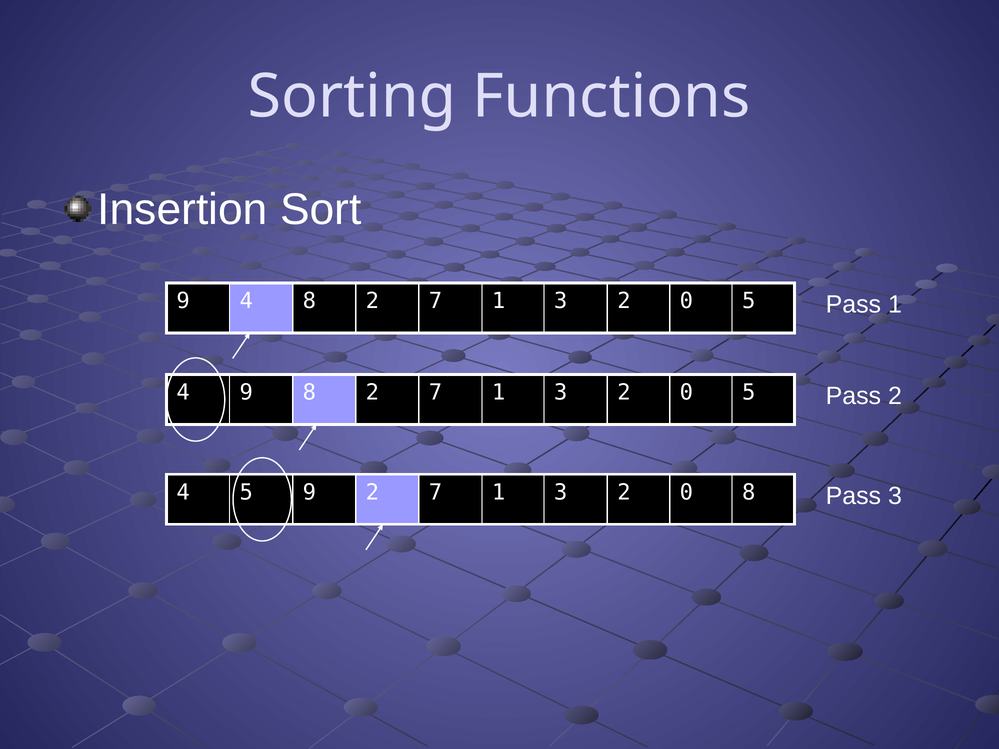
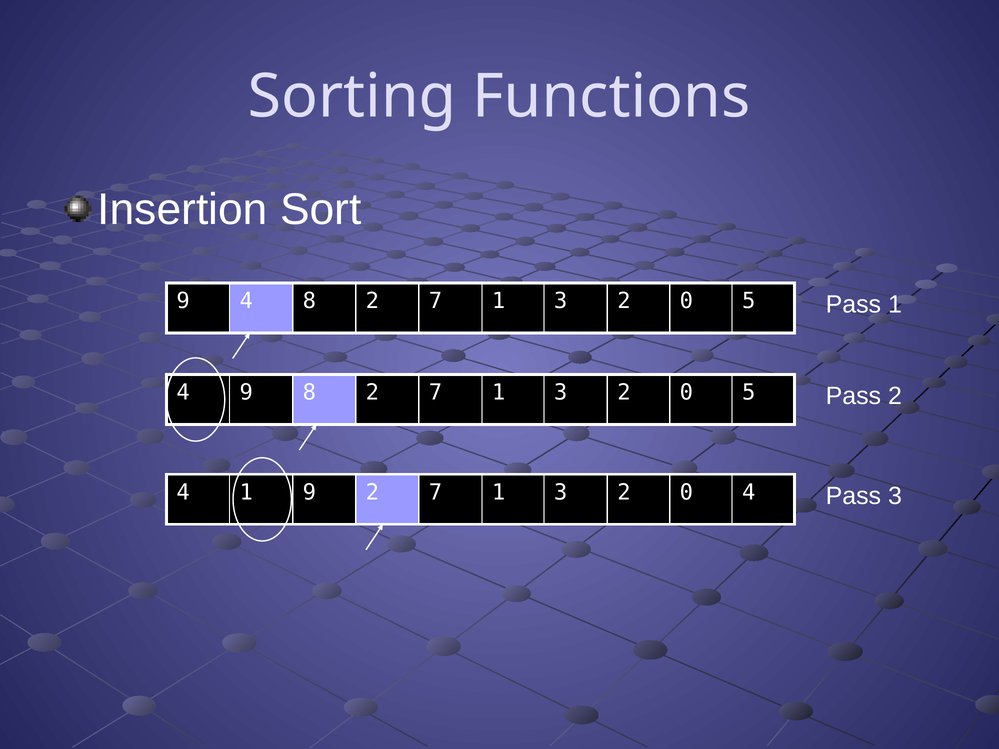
4 5: 5 -> 1
0 8: 8 -> 4
